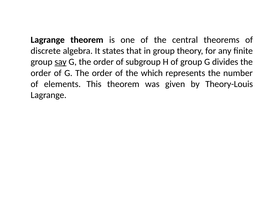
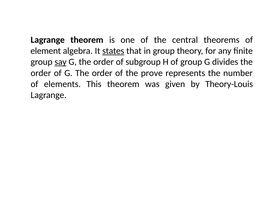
discrete: discrete -> element
states underline: none -> present
which: which -> prove
